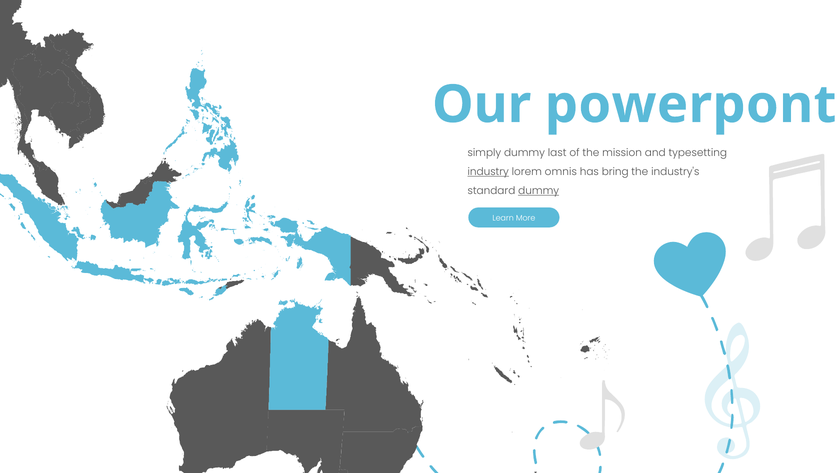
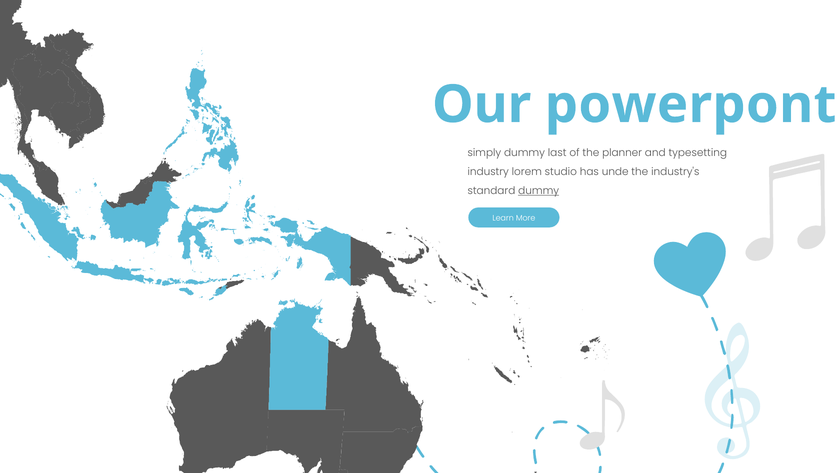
mission: mission -> planner
industry underline: present -> none
omnis: omnis -> studio
bring: bring -> unde
